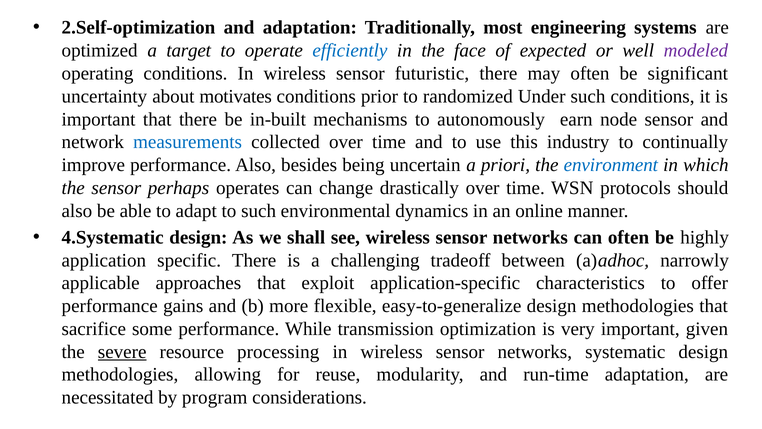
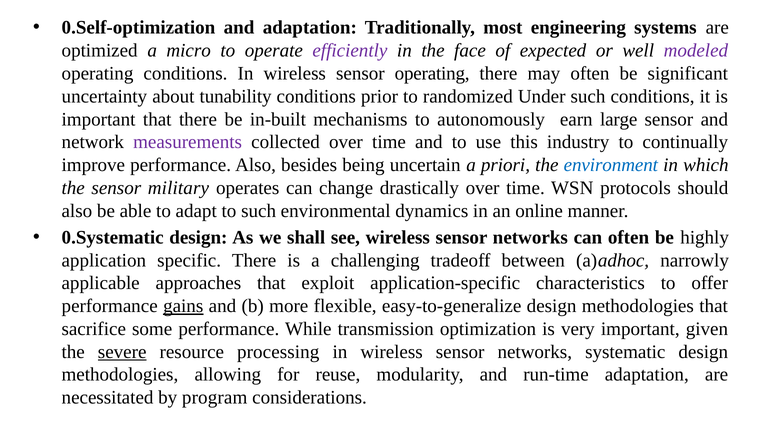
2.Self-optimization: 2.Self-optimization -> 0.Self-optimization
target: target -> micro
efficiently colour: blue -> purple
sensor futuristic: futuristic -> operating
motivates: motivates -> tunability
node: node -> large
measurements colour: blue -> purple
perhaps: perhaps -> military
4.Systematic: 4.Systematic -> 0.Systematic
gains underline: none -> present
